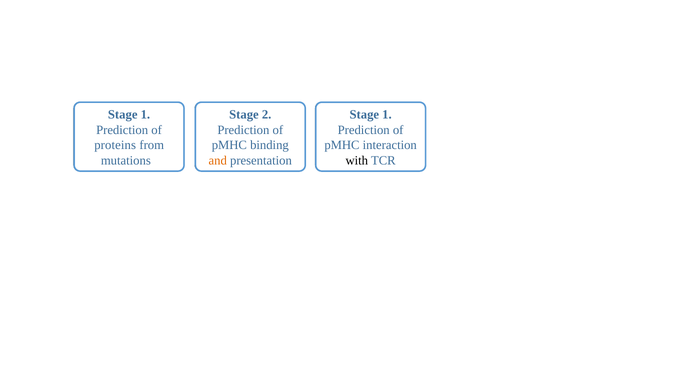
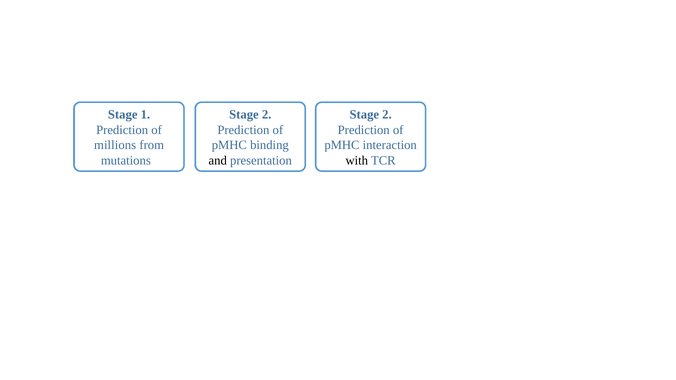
1 at (387, 115): 1 -> 2
proteins: proteins -> millions
and at (218, 160) colour: orange -> black
